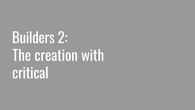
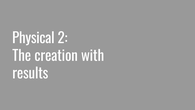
Builders: Builders -> Physical
critical: critical -> results
